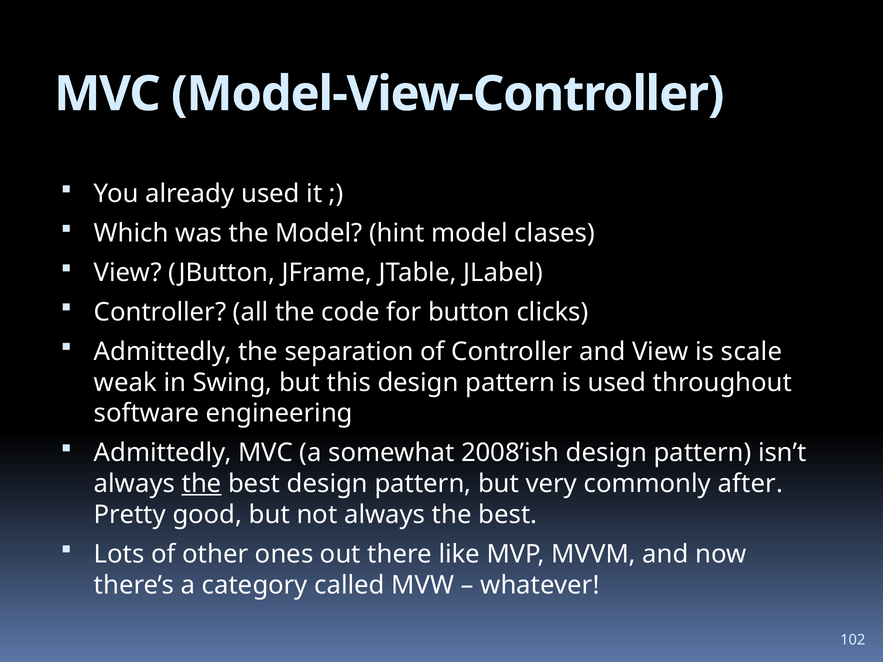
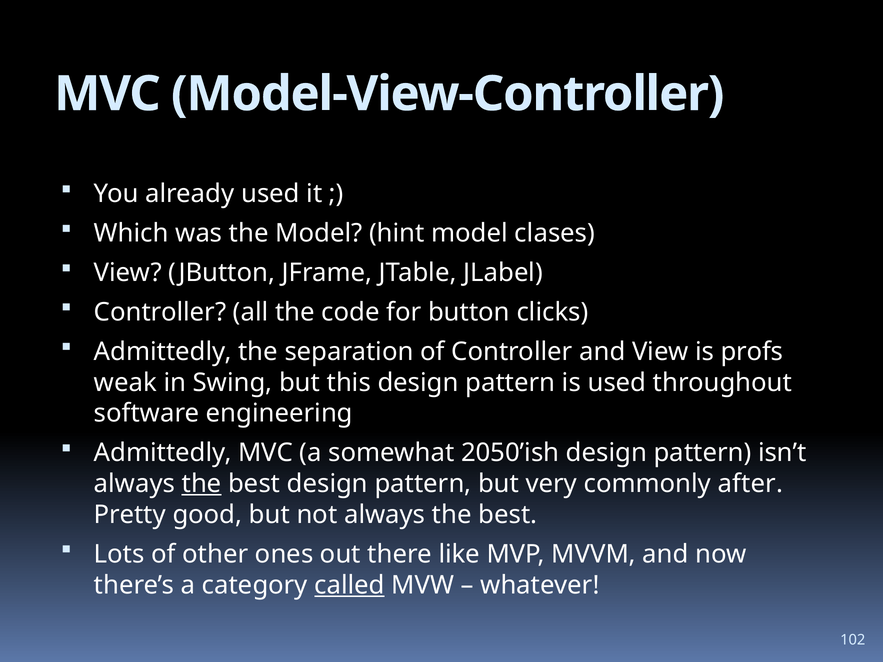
scale: scale -> profs
2008’ish: 2008’ish -> 2050’ish
called underline: none -> present
